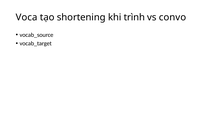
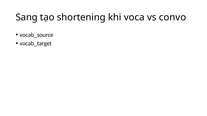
Voca: Voca -> Sang
trình: trình -> voca
